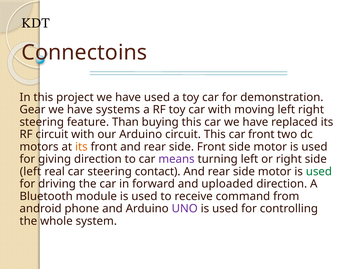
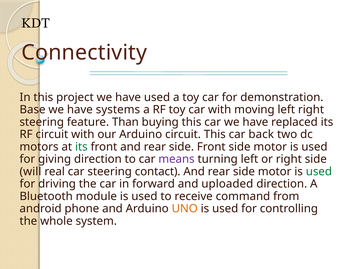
Connectoins: Connectoins -> Connectivity
Gear: Gear -> Base
car front: front -> back
its at (81, 147) colour: orange -> green
left at (30, 172): left -> will
UNO colour: purple -> orange
